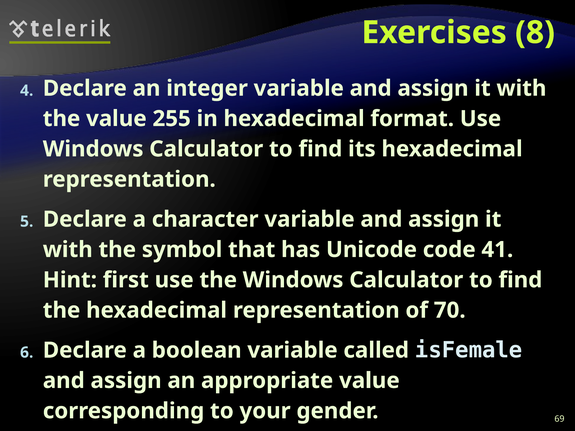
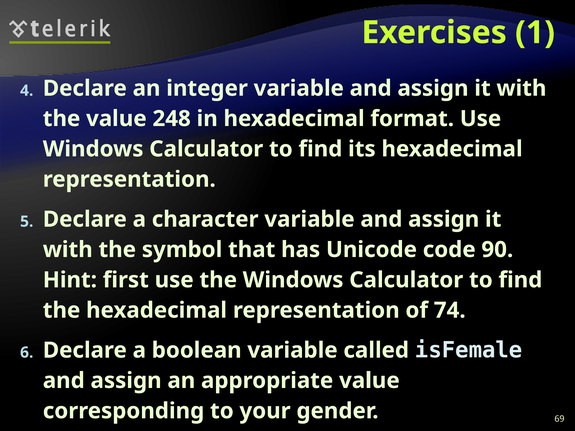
8: 8 -> 1
255: 255 -> 248
41: 41 -> 90
70: 70 -> 74
